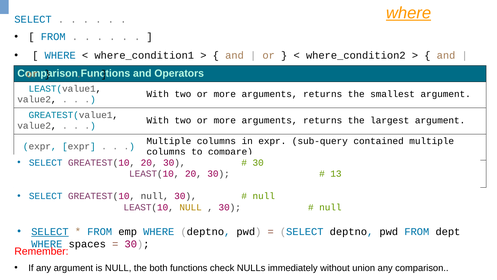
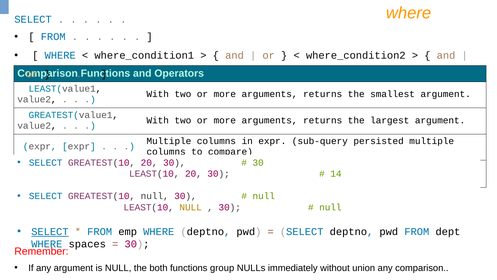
where at (409, 13) underline: present -> none
contained: contained -> persisted
13: 13 -> 14
check: check -> group
